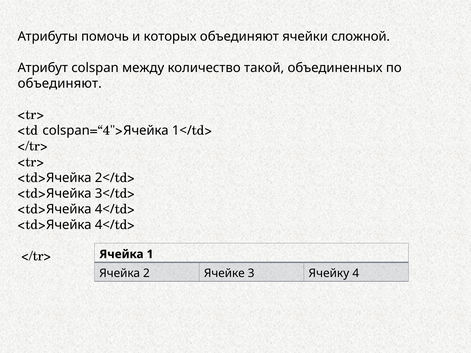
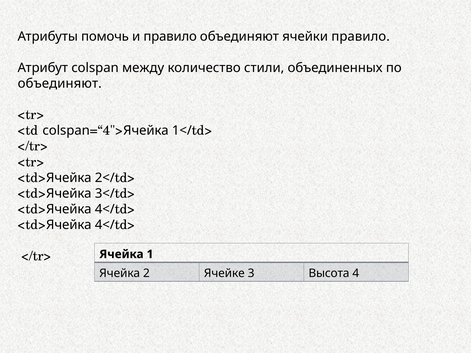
и которых: которых -> правило
ячейки сложной: сложной -> правило
такой: такой -> стили
Ячейку: Ячейку -> Высота
